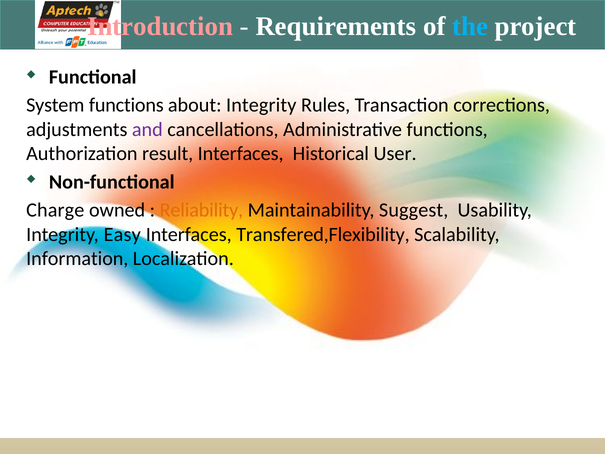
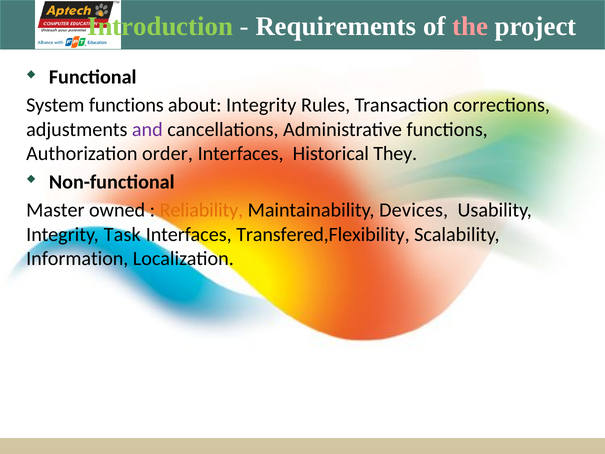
Introduction colour: pink -> light green
the colour: light blue -> pink
result: result -> order
User: User -> They
Charge: Charge -> Master
Suggest: Suggest -> Devices
Easy: Easy -> Task
